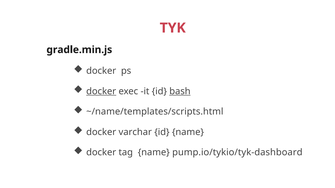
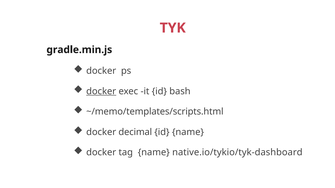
bash underline: present -> none
~/name/templates/scripts.html: ~/name/templates/scripts.html -> ~/memo/templates/scripts.html
varchar: varchar -> decimal
pump.io/tykio/tyk-dashboard: pump.io/tykio/tyk-dashboard -> native.io/tykio/tyk-dashboard
